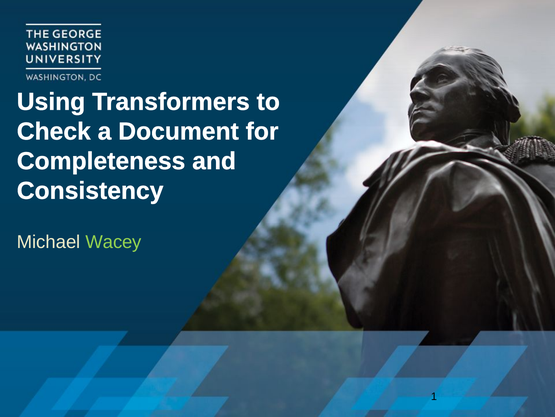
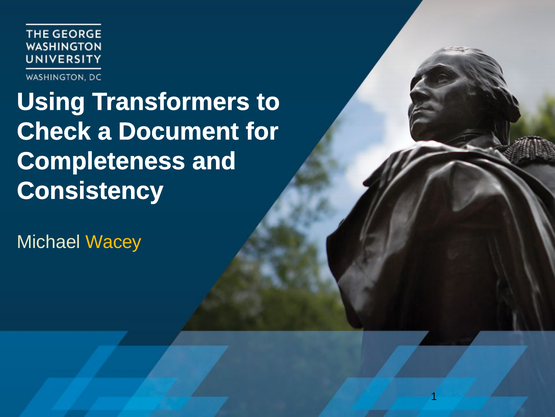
Wacey colour: light green -> yellow
